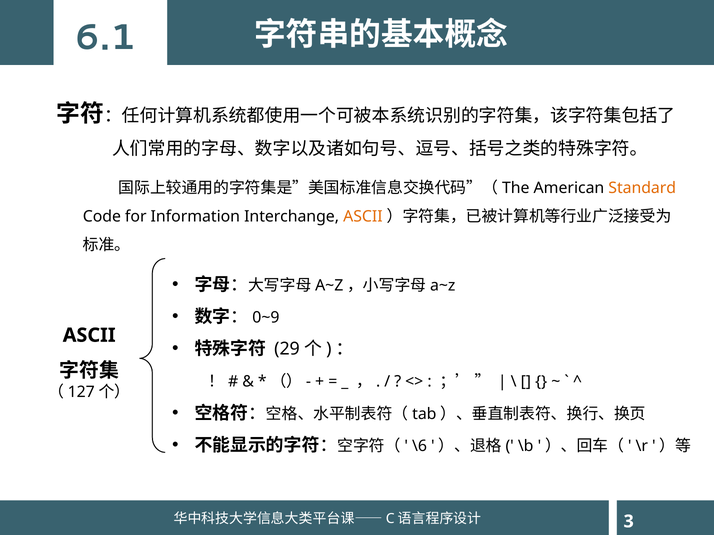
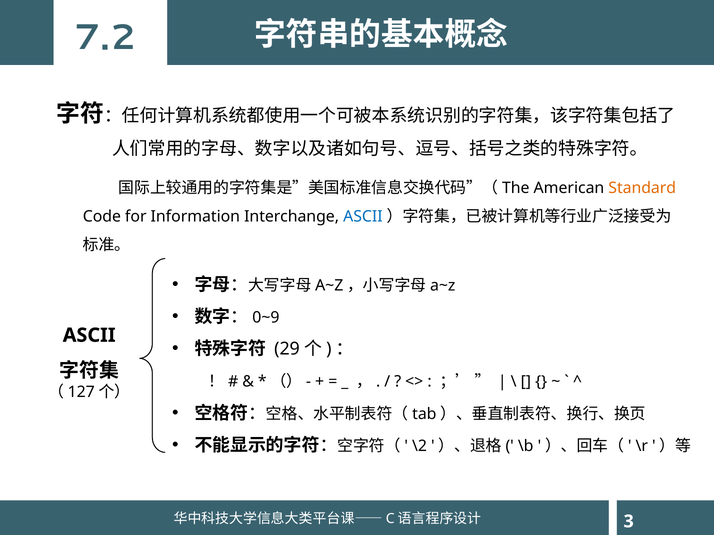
6.1: 6.1 -> 7.2
ASCII at (363, 217) colour: orange -> blue
\6: \6 -> \2
